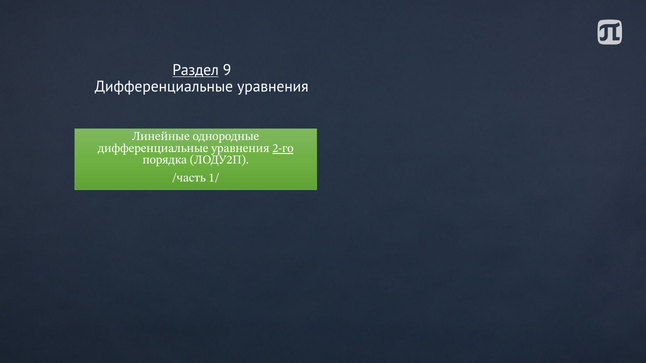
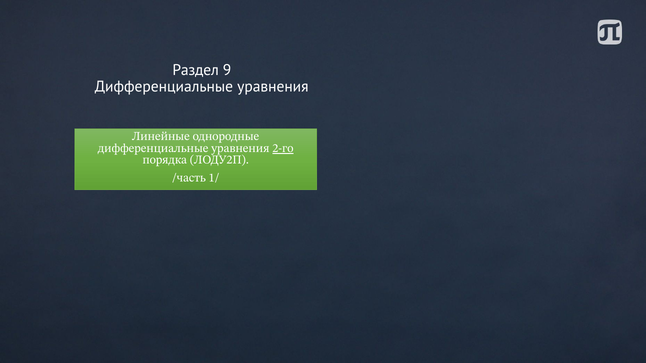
Раздел underline: present -> none
